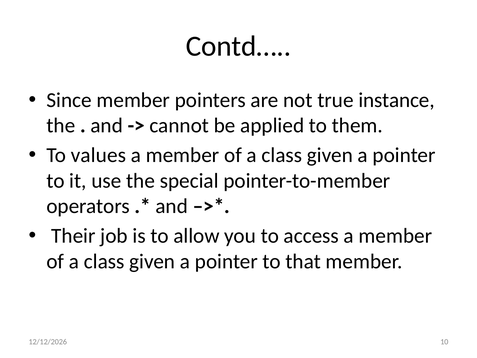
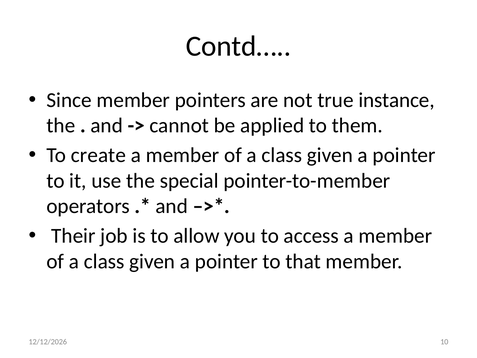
values: values -> create
